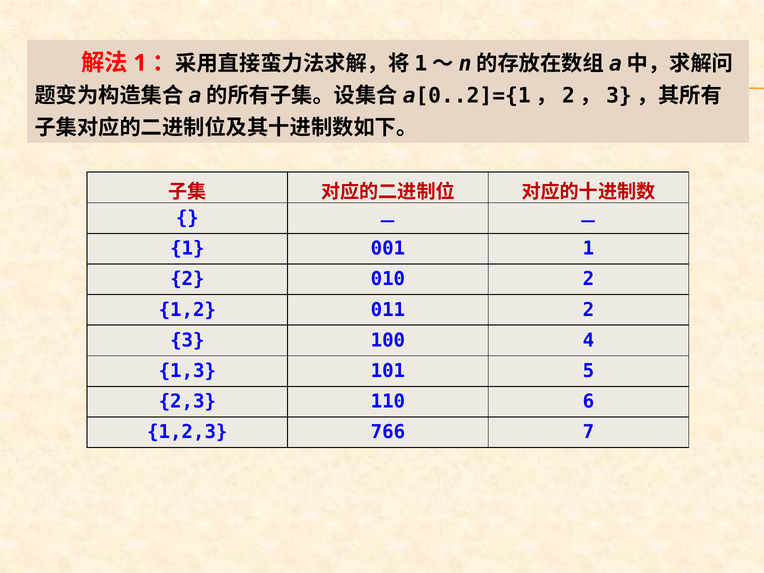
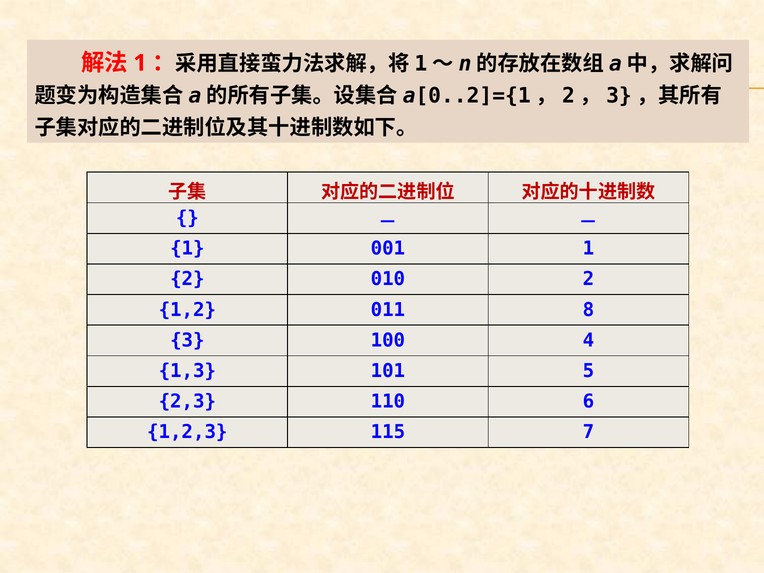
011 2: 2 -> 8
766: 766 -> 115
